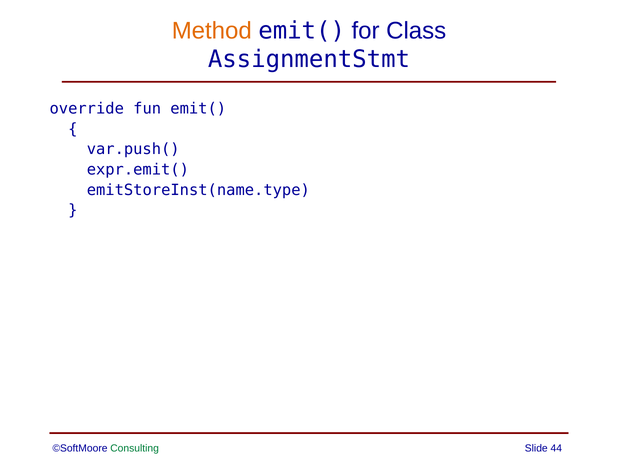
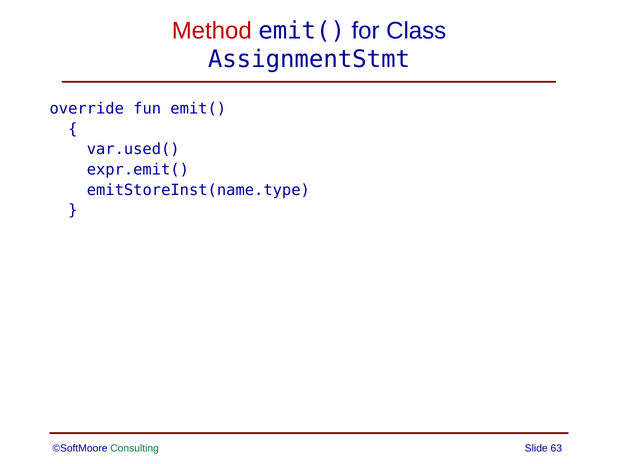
Method colour: orange -> red
var.push(: var.push( -> var.used(
44: 44 -> 63
